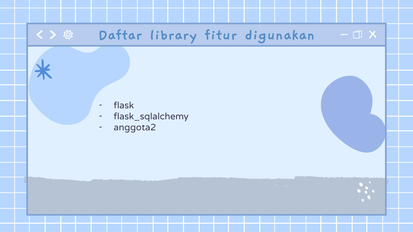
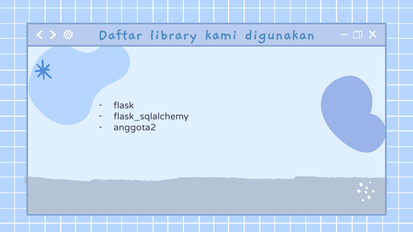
fitur: fitur -> kami
